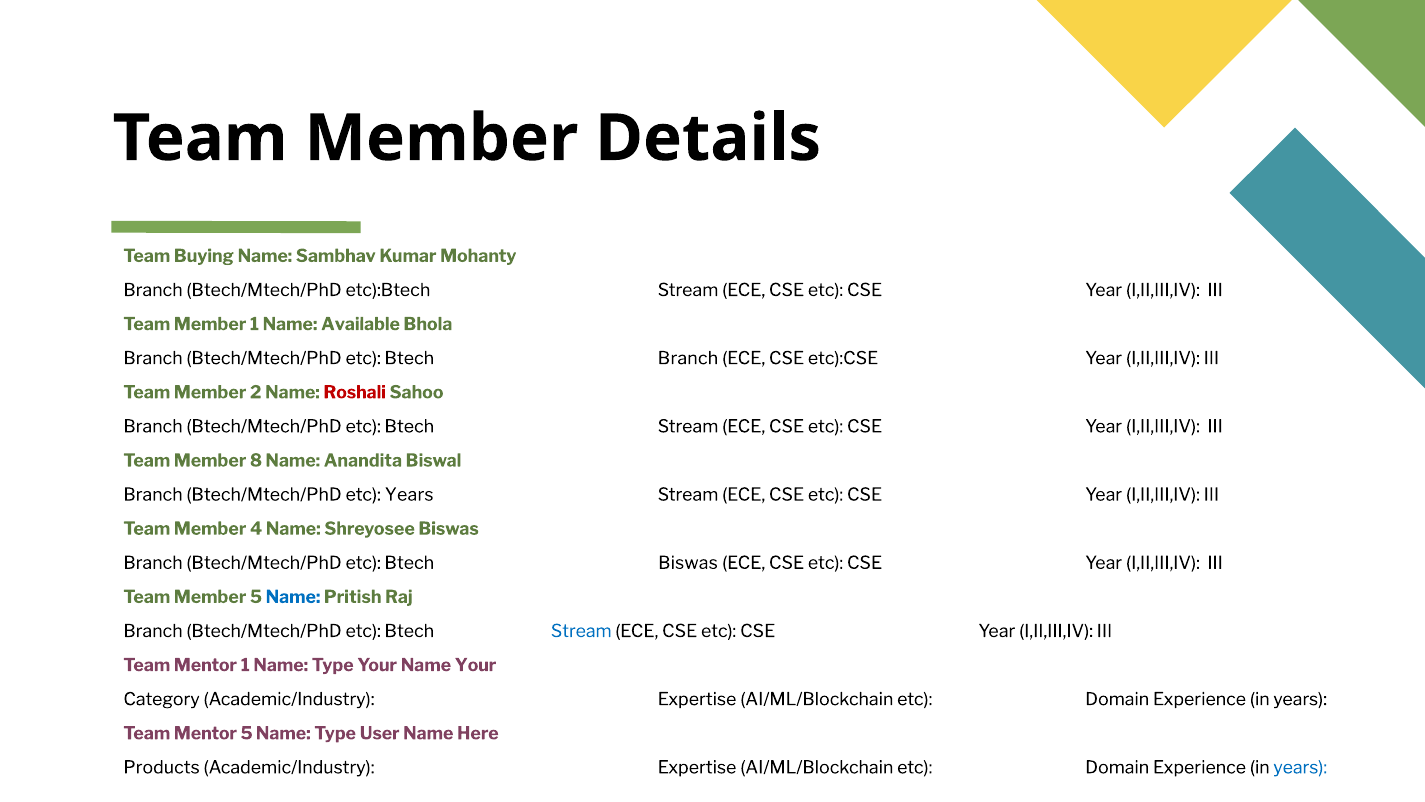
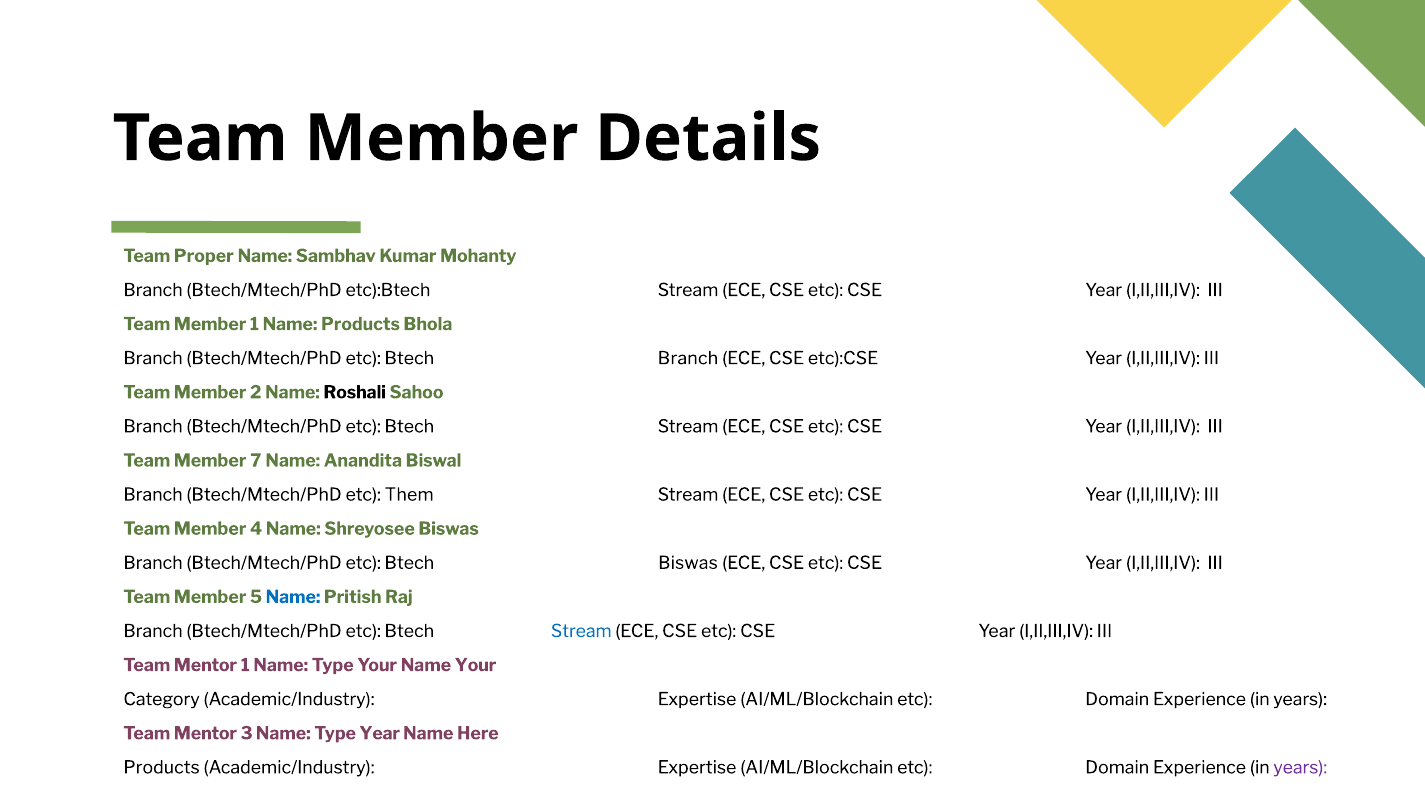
Buying: Buying -> Proper
Name Available: Available -> Products
Roshali colour: red -> black
8: 8 -> 7
etc Years: Years -> Them
Mentor 5: 5 -> 3
Type User: User -> Year
years at (1300, 767) colour: blue -> purple
